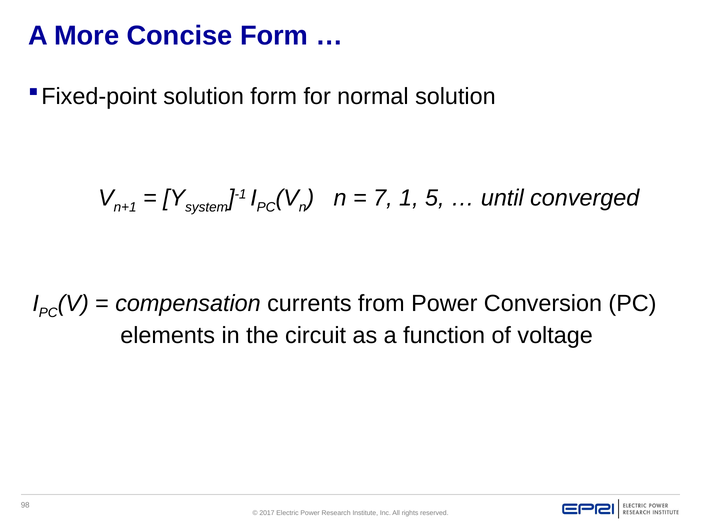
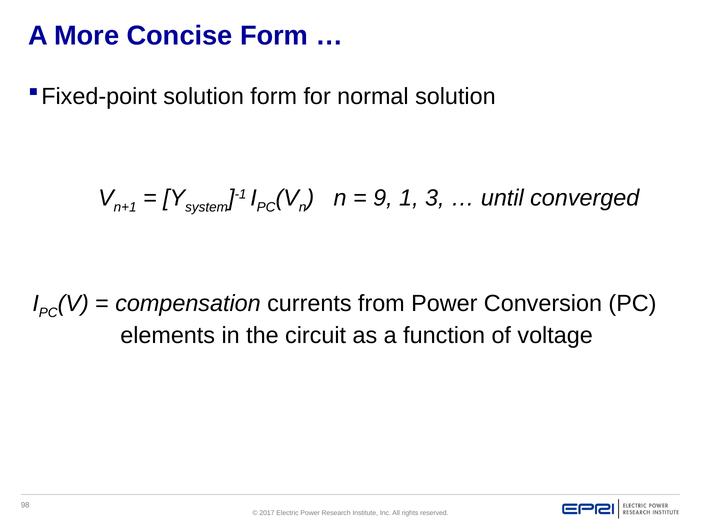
7: 7 -> 9
5: 5 -> 3
